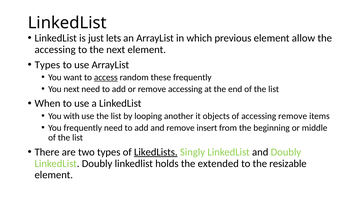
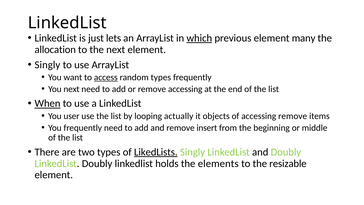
which underline: none -> present
allow: allow -> many
accessing at (55, 49): accessing -> allocation
Types at (47, 65): Types -> Singly
random these: these -> types
When underline: none -> present
with: with -> user
another: another -> actually
extended: extended -> elements
